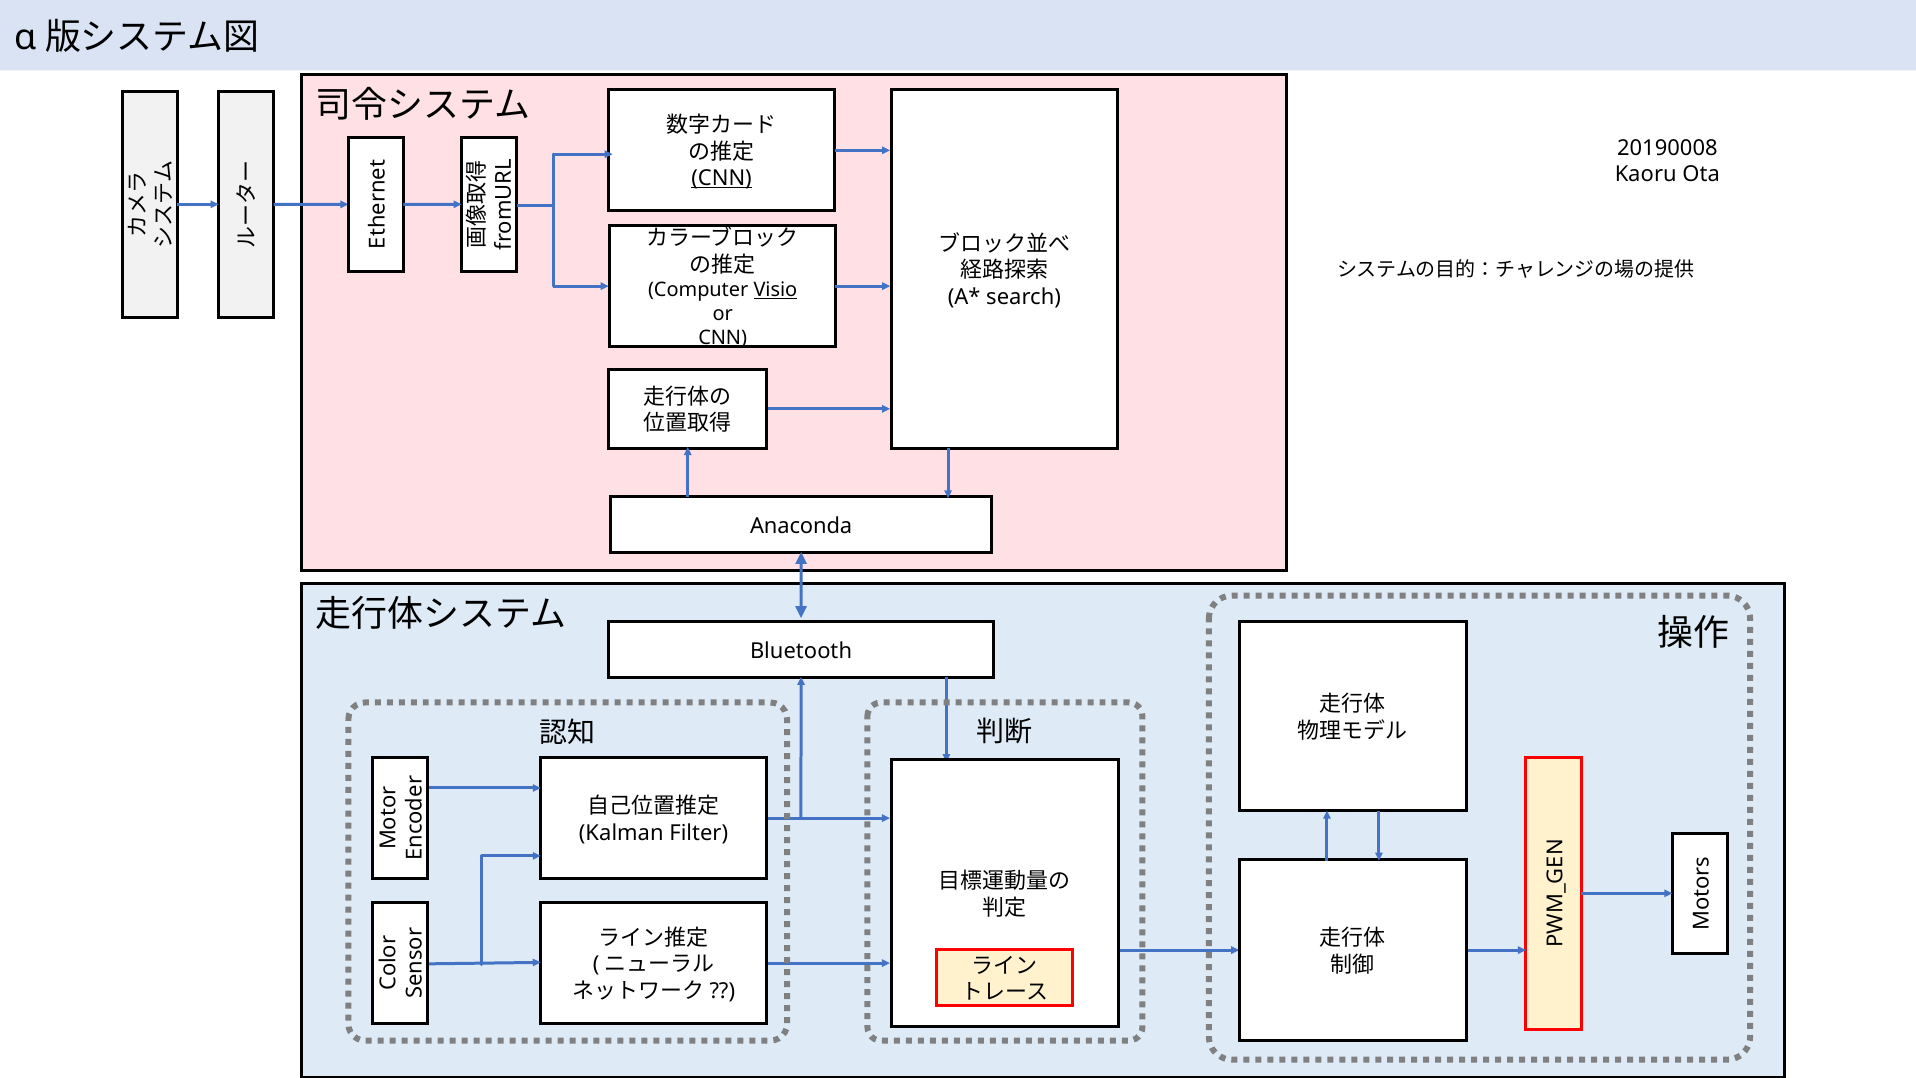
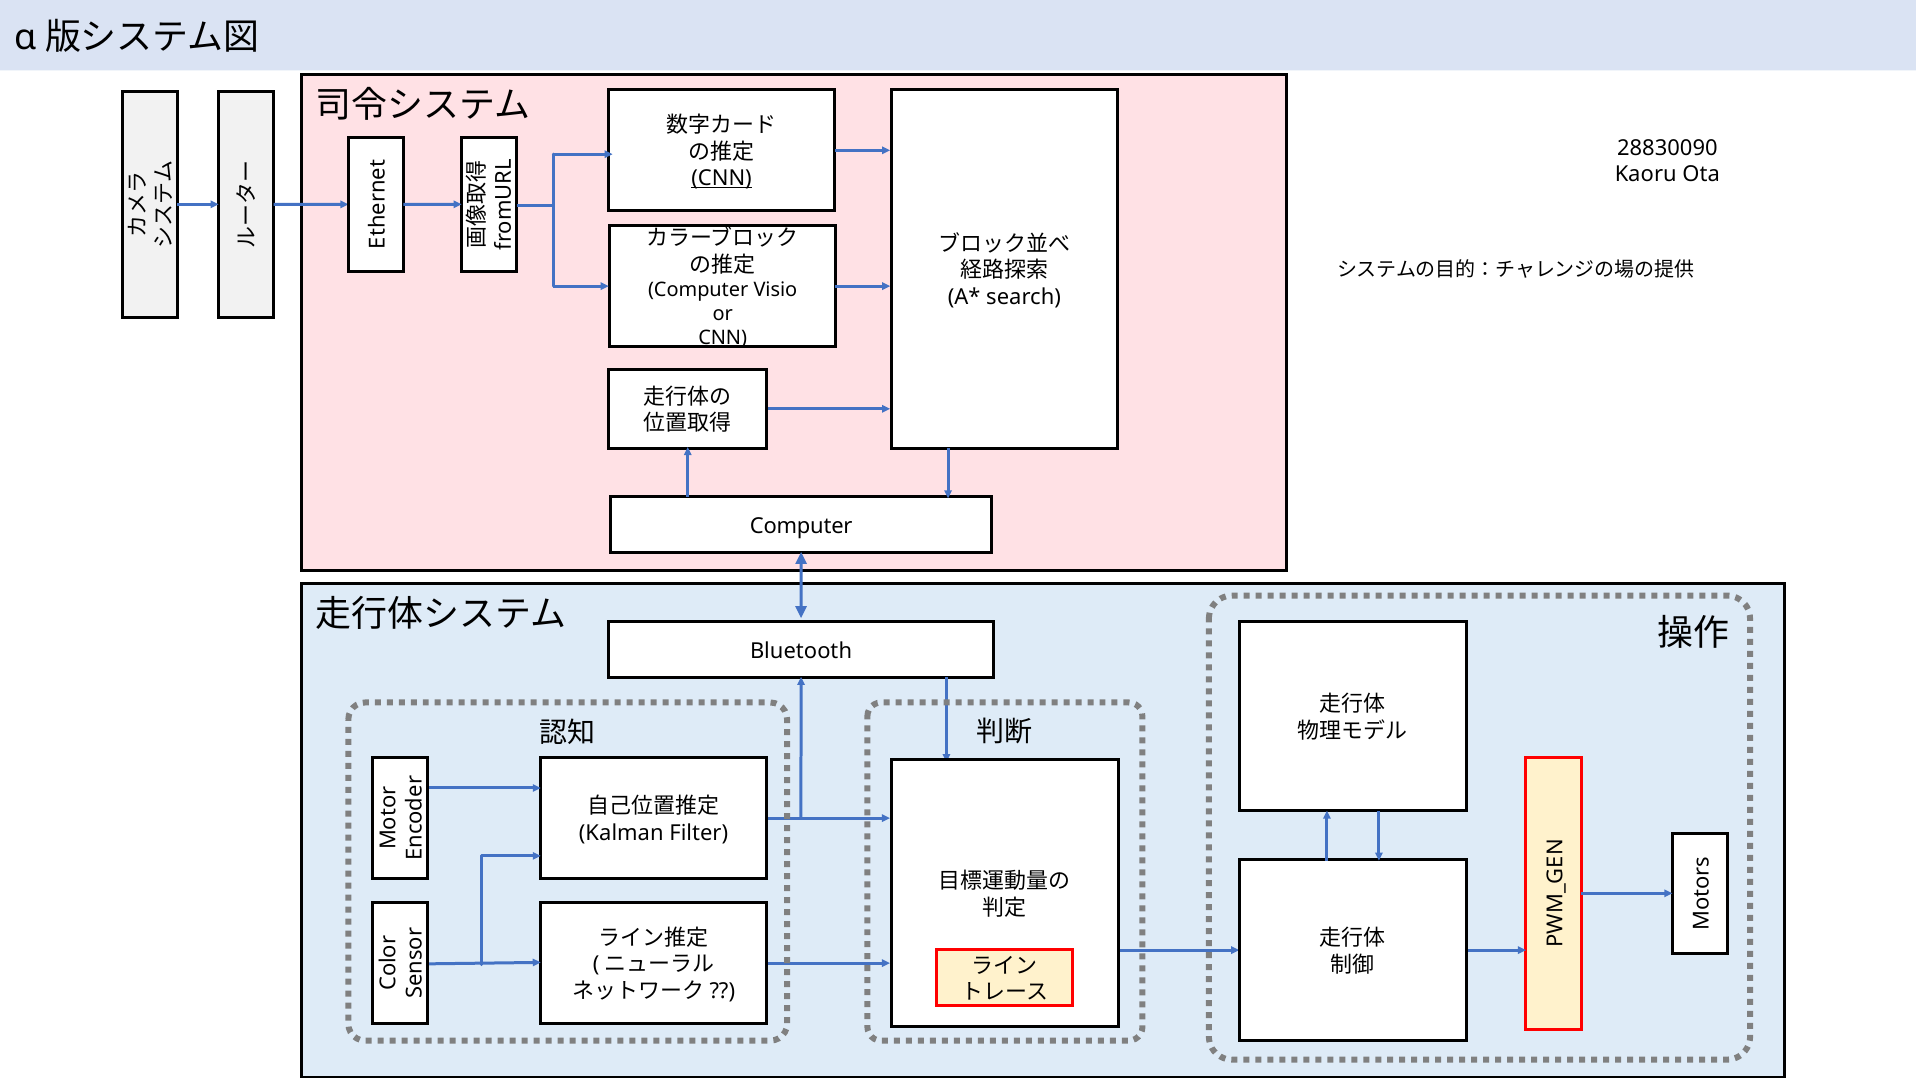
20190008: 20190008 -> 28830090
Visio underline: present -> none
Anaconda at (801, 526): Anaconda -> Computer
